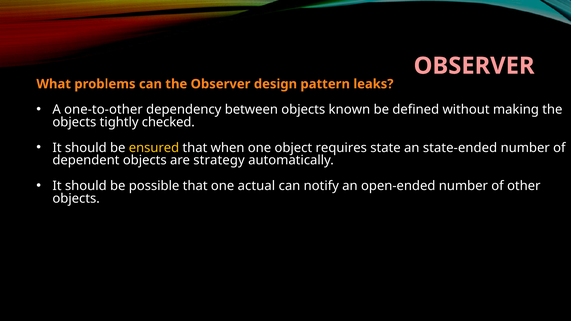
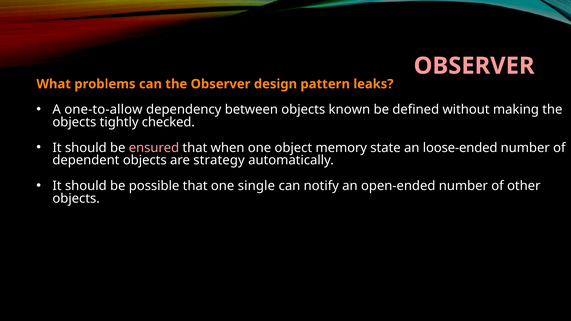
one-to-other: one-to-other -> one-to-allow
ensured colour: yellow -> pink
requires: requires -> memory
state-ended: state-ended -> loose-ended
actual: actual -> single
